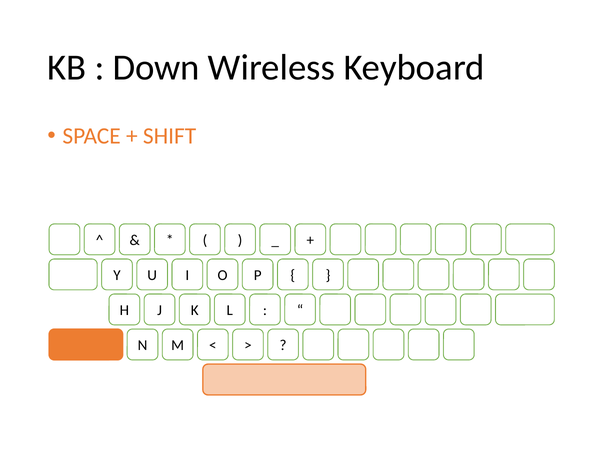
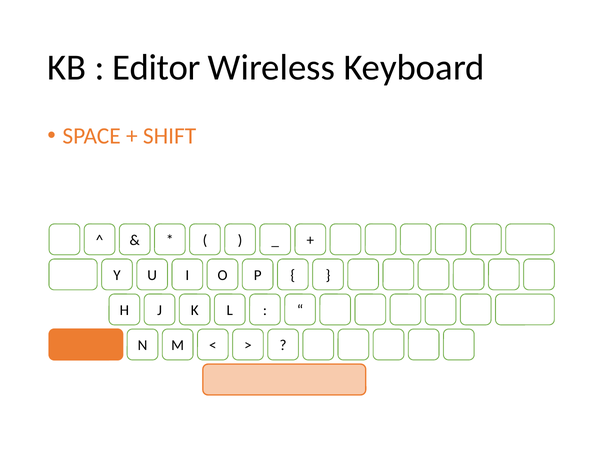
Down: Down -> Editor
